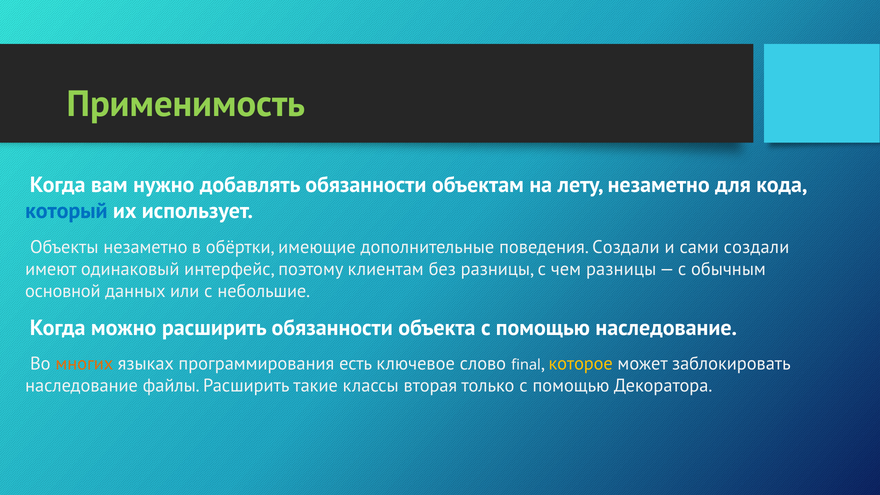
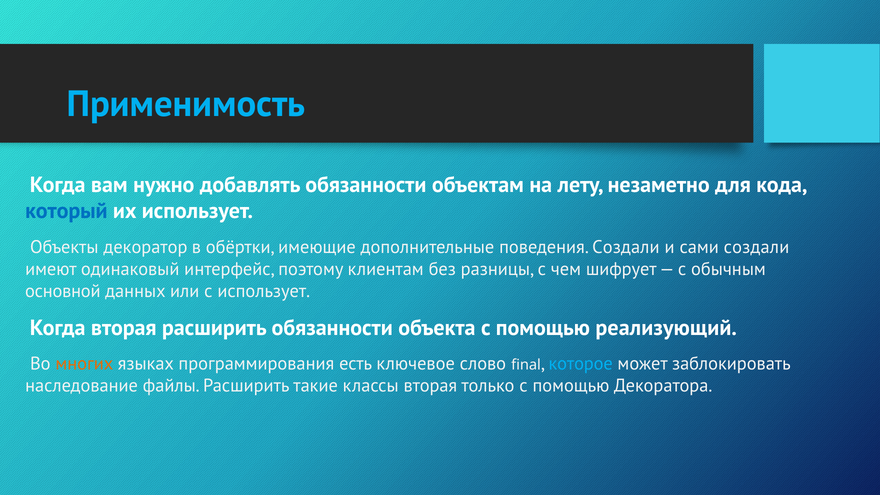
Применимость colour: light green -> light blue
Объекты незаметно: незаметно -> декоратор
чем разницы: разницы -> шифрует
с небольшие: небольшие -> использует
Когда можно: можно -> вторая
помощью наследование: наследование -> реализующий
которое colour: yellow -> light blue
